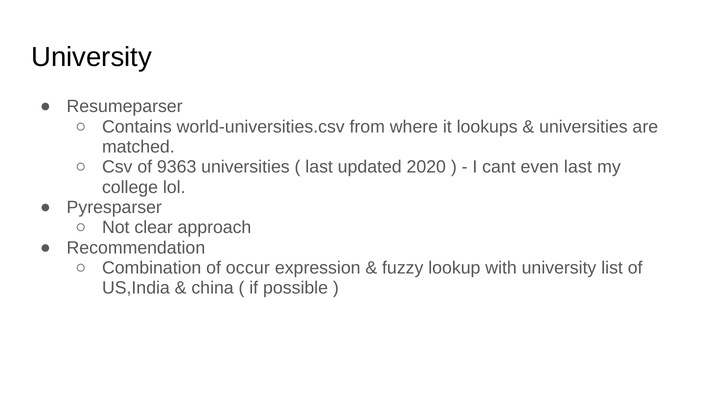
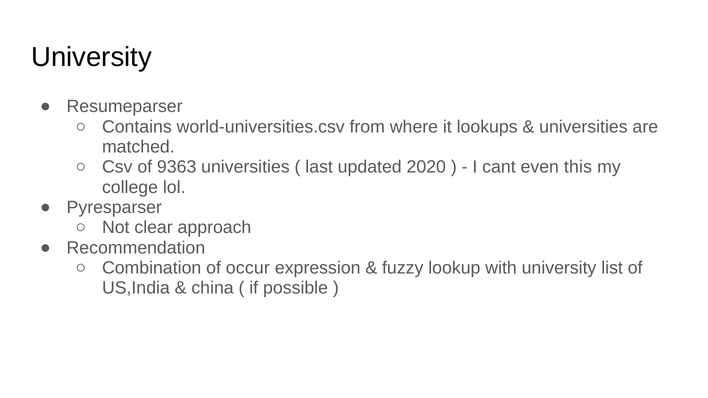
even last: last -> this
